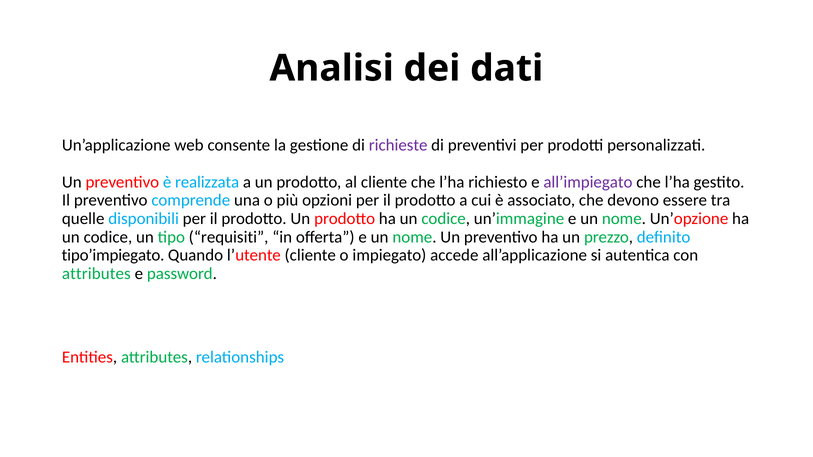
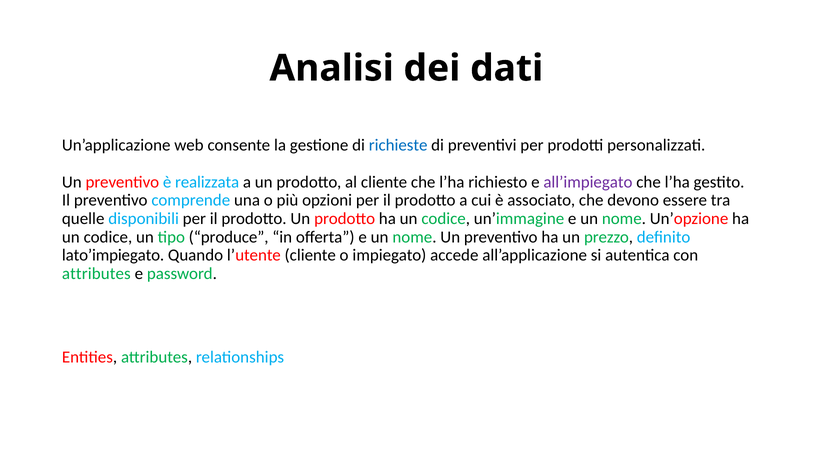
richieste colour: purple -> blue
requisiti: requisiti -> produce
tipo’impiegato: tipo’impiegato -> lato’impiegato
